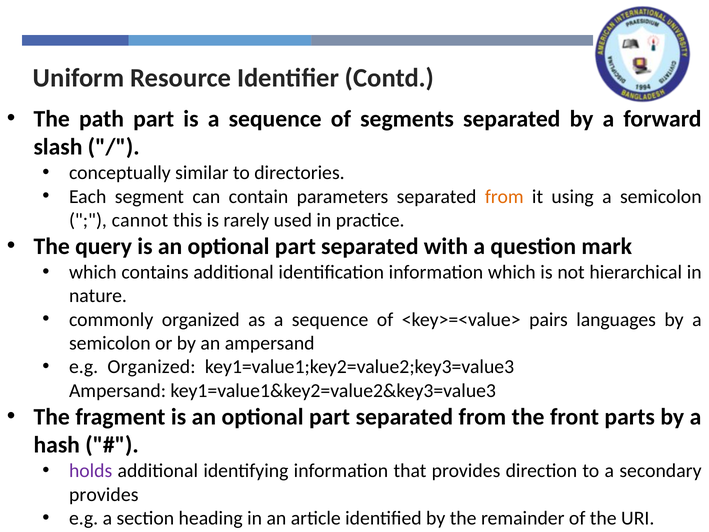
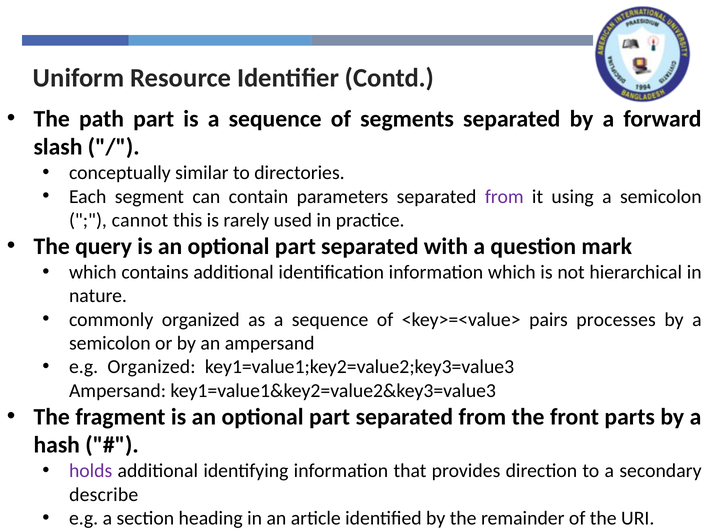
from at (504, 196) colour: orange -> purple
languages: languages -> processes
provides at (104, 494): provides -> describe
